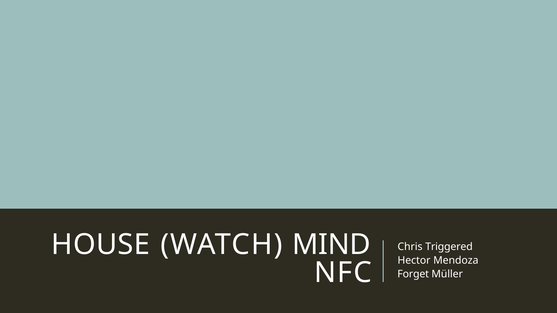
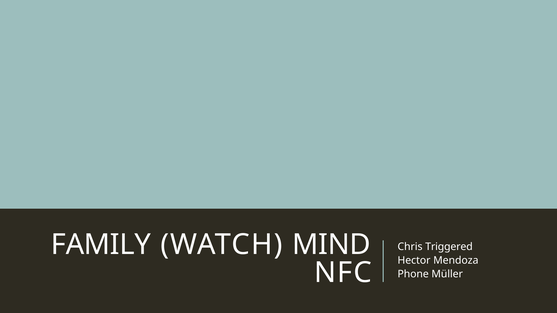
HOUSE: HOUSE -> FAMILY
Forget: Forget -> Phone
